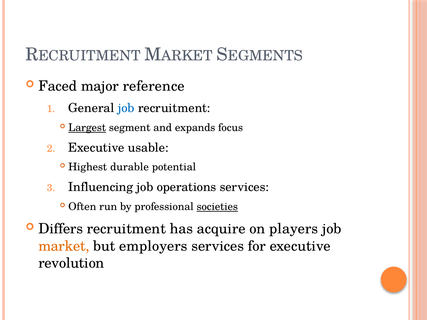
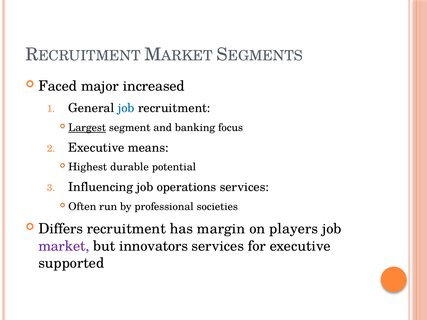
reference: reference -> increased
expands: expands -> banking
usable: usable -> means
societies underline: present -> none
acquire: acquire -> margin
market colour: orange -> purple
employers: employers -> innovators
revolution: revolution -> supported
